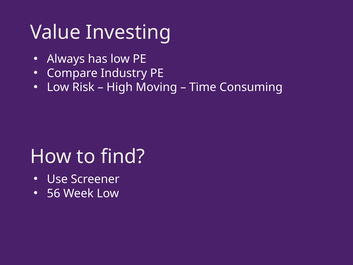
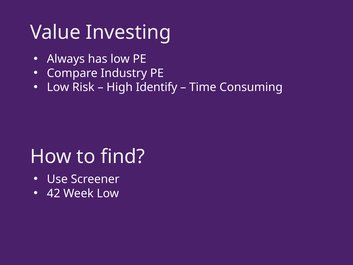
Moving: Moving -> Identify
56: 56 -> 42
